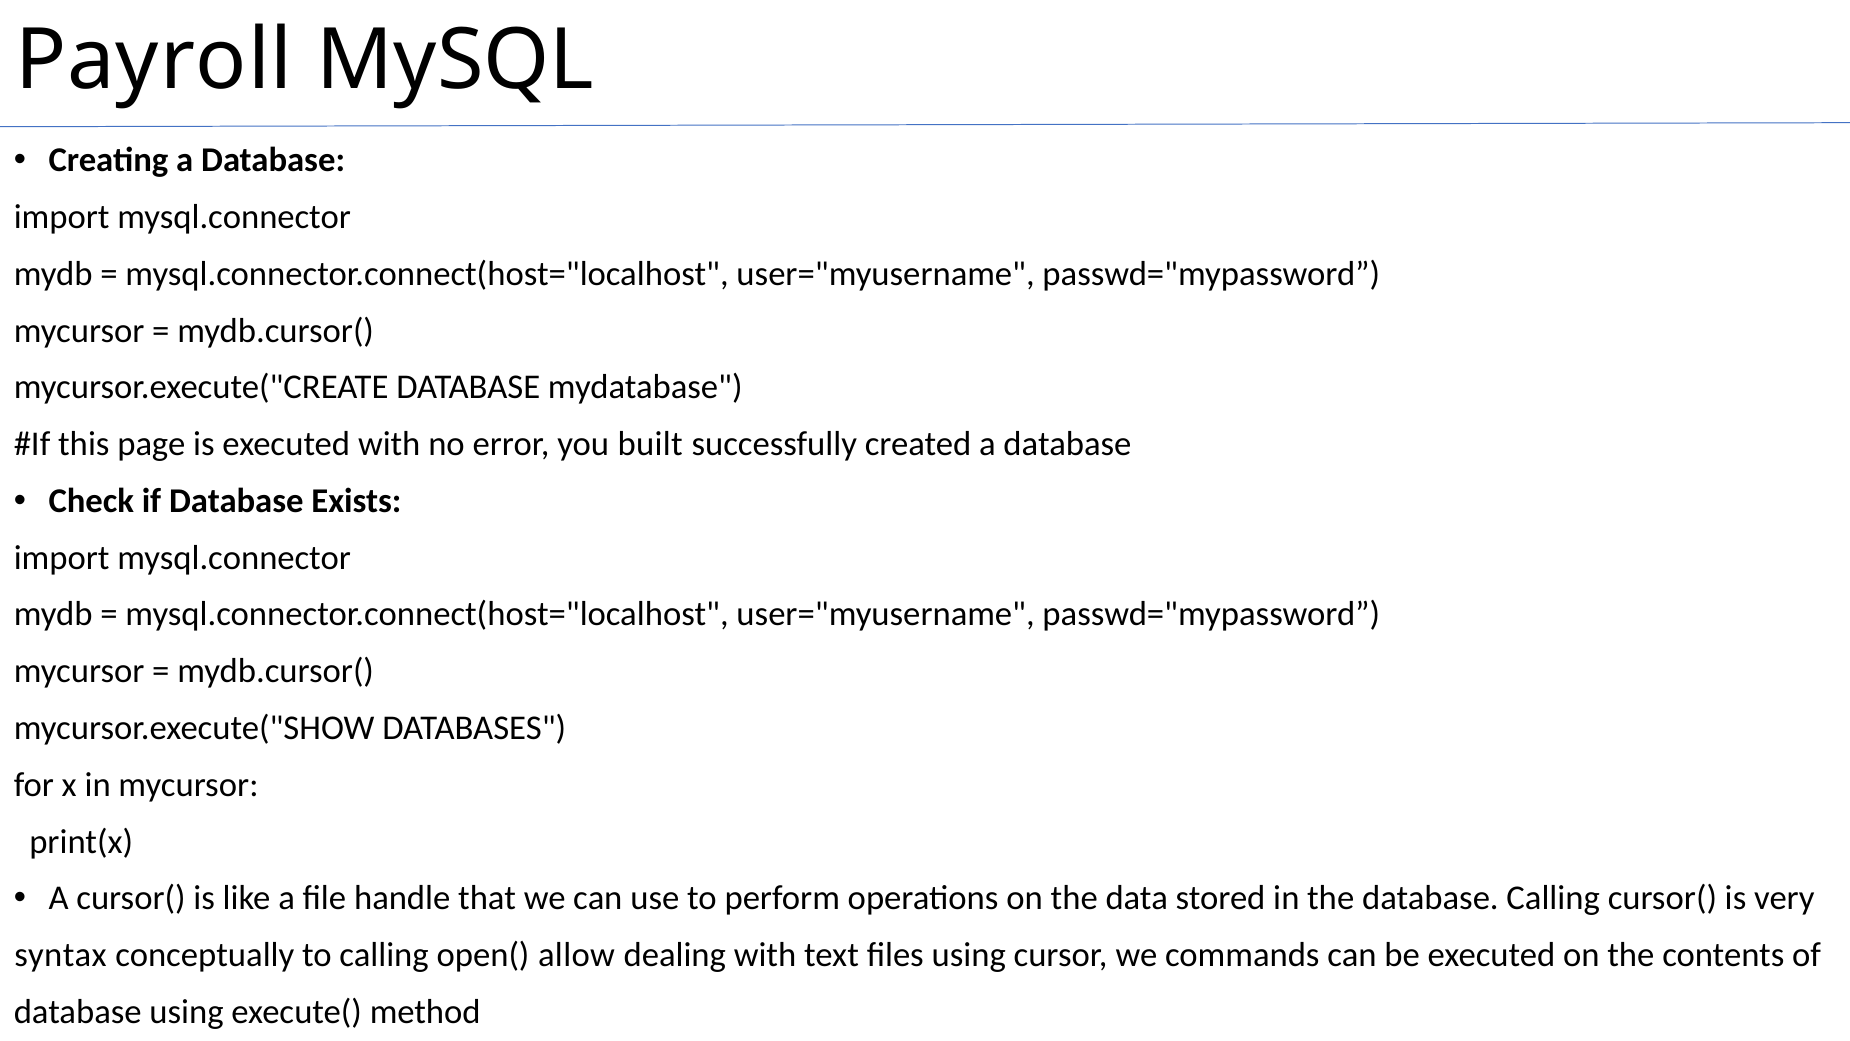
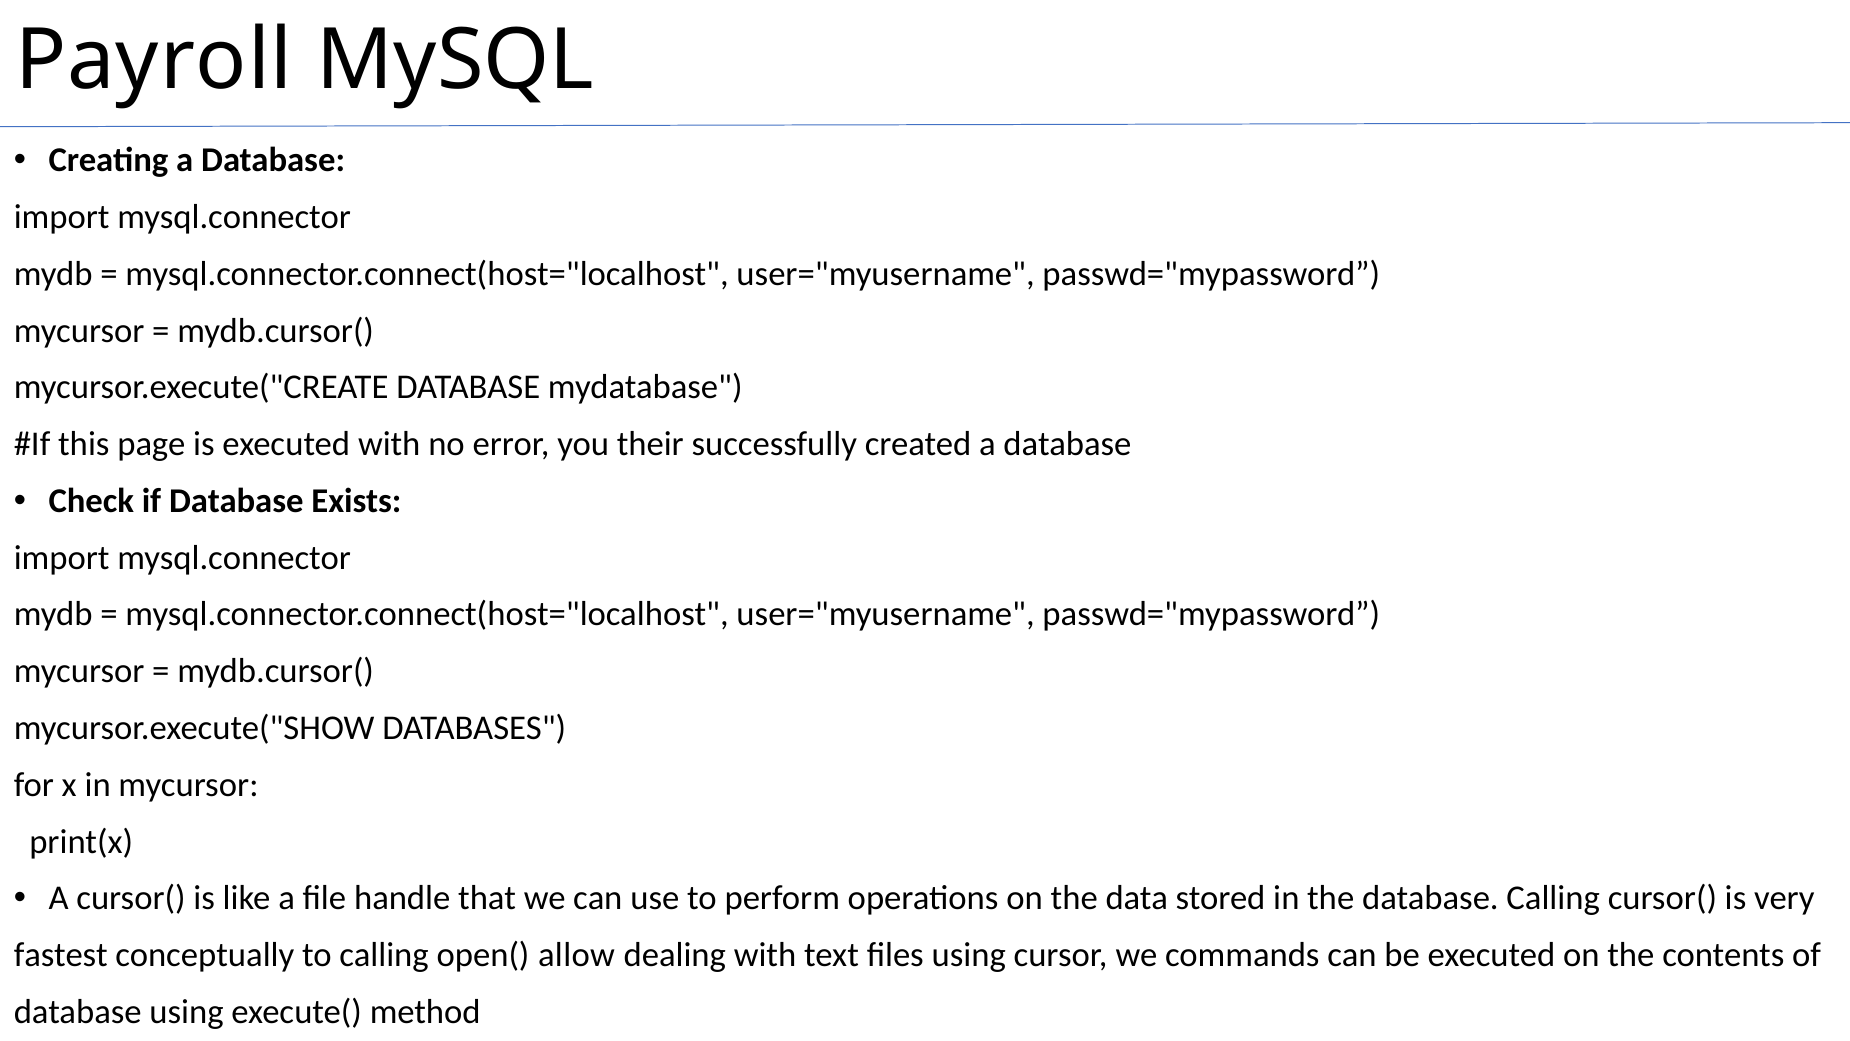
built: built -> their
syntax: syntax -> fastest
